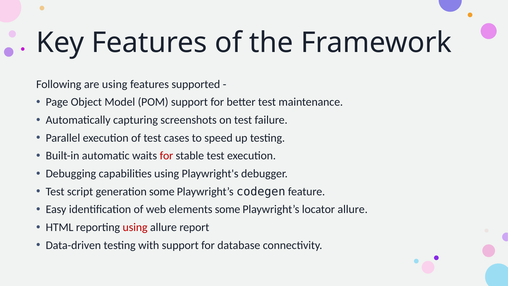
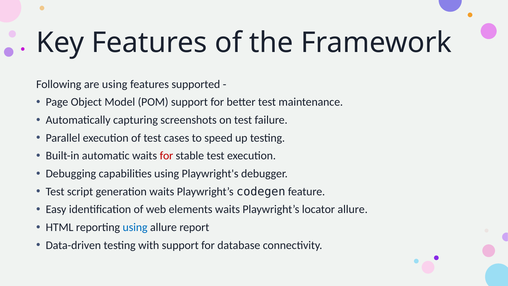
generation some: some -> waits
elements some: some -> waits
using at (135, 227) colour: red -> blue
